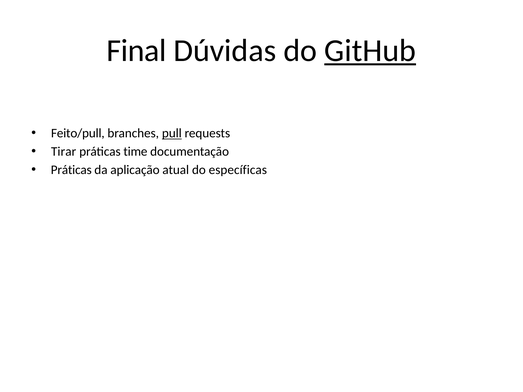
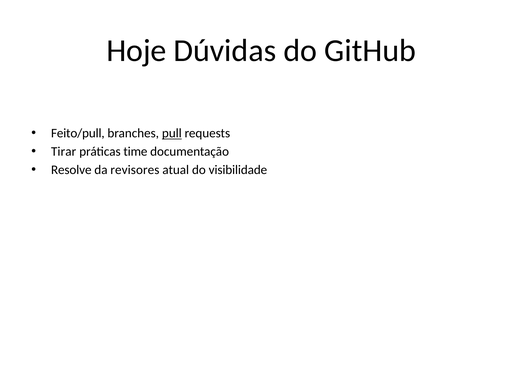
Final: Final -> Hoje
GitHub underline: present -> none
Práticas at (71, 170): Práticas -> Resolve
aplicação: aplicação -> revisores
específicas: específicas -> visibilidade
